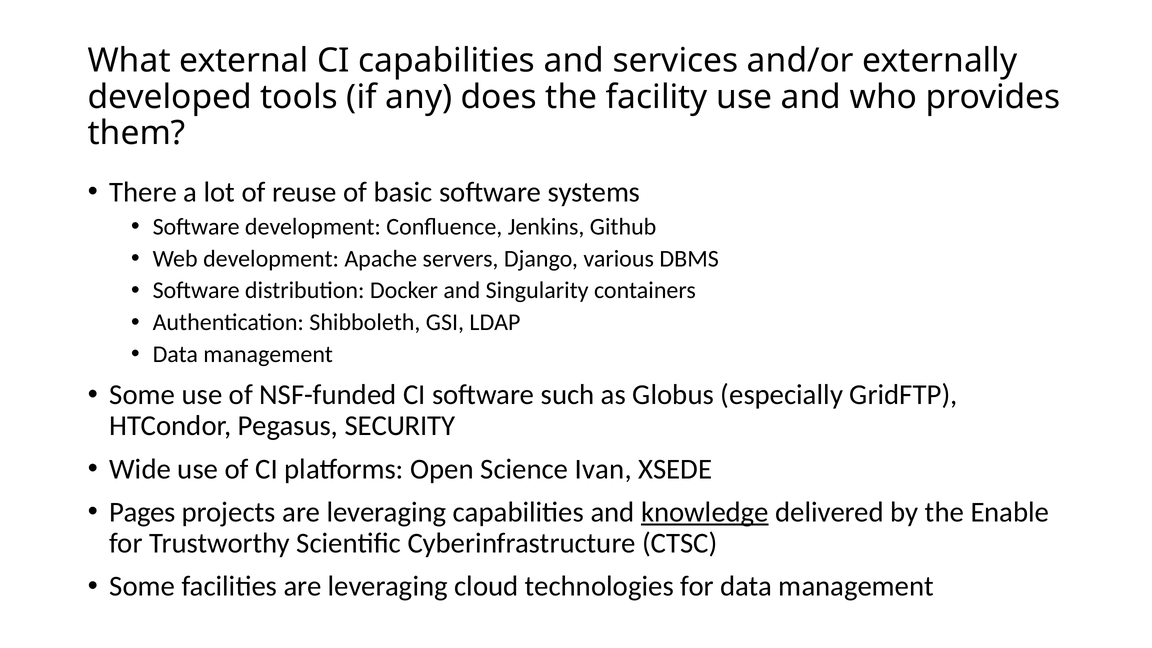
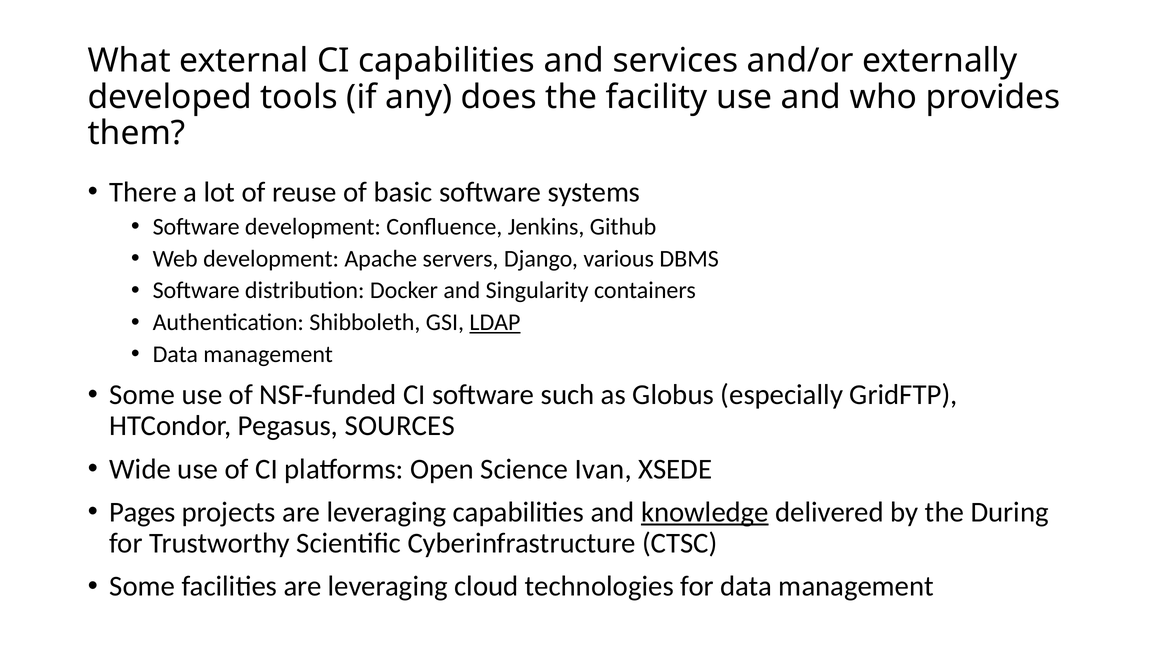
LDAP underline: none -> present
SECURITY: SECURITY -> SOURCES
Enable: Enable -> During
